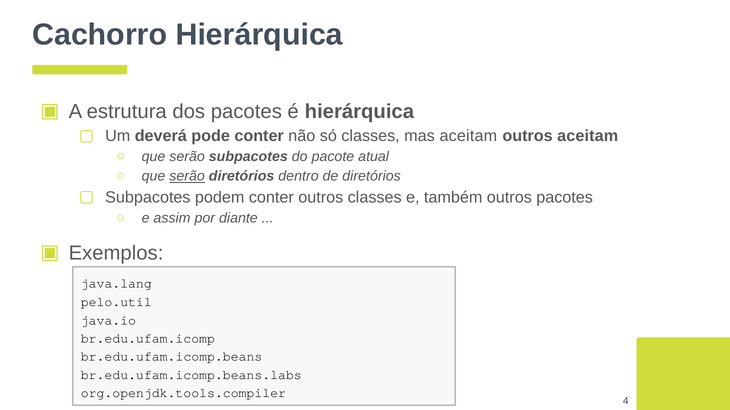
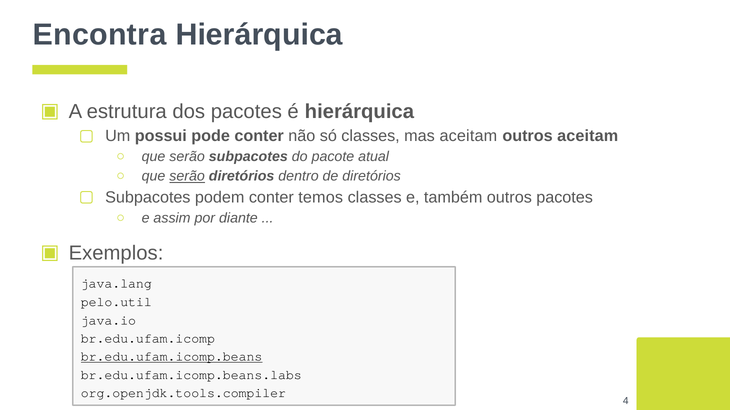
Cachorro: Cachorro -> Encontra
deverá: deverá -> possui
conter outros: outros -> temos
br.edu.ufam.icomp.beans underline: none -> present
